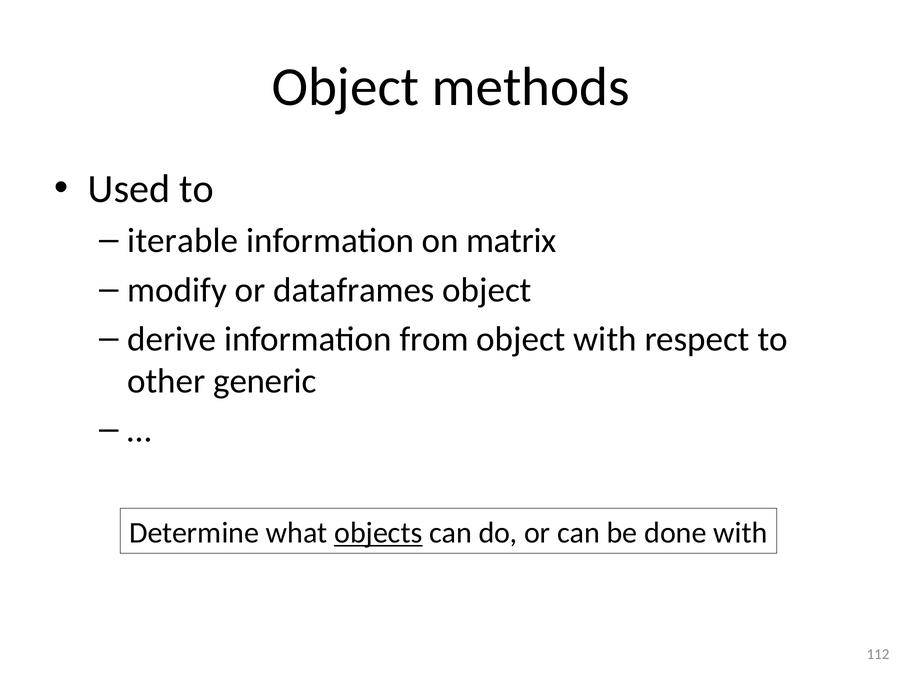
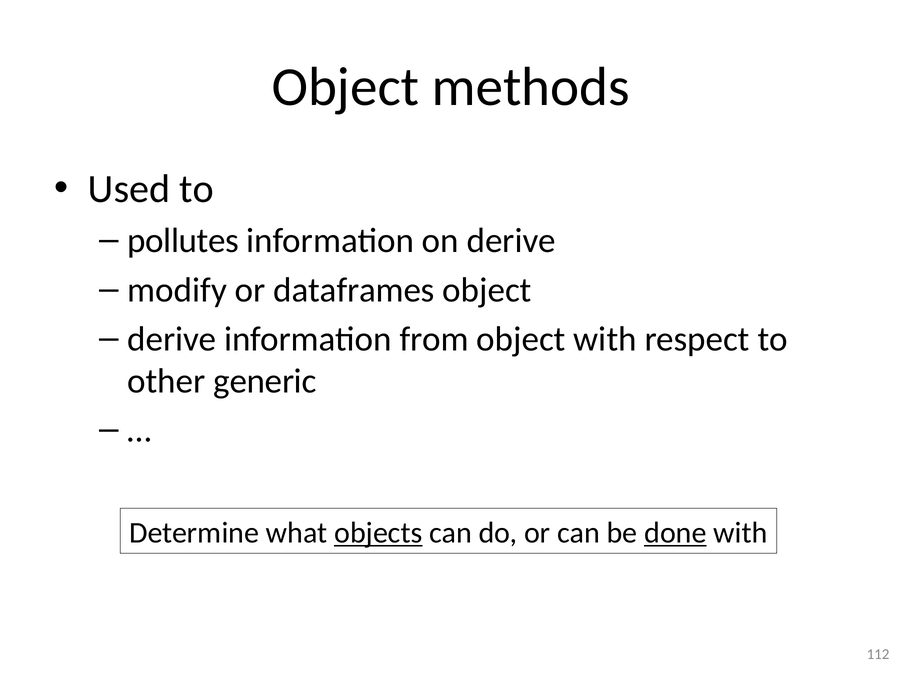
iterable: iterable -> pollutes
on matrix: matrix -> derive
done underline: none -> present
